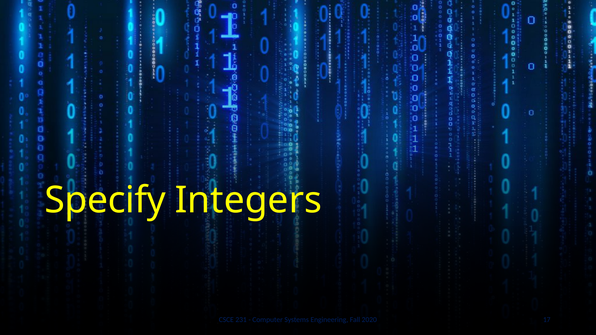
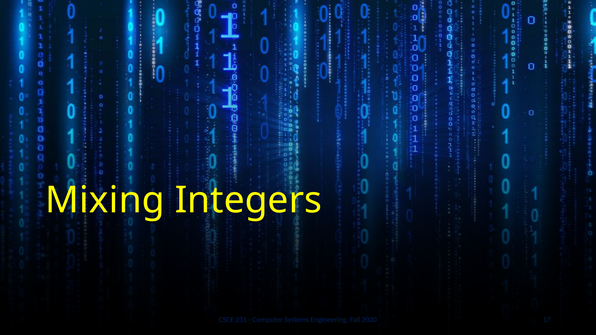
Specify: Specify -> Mixing
